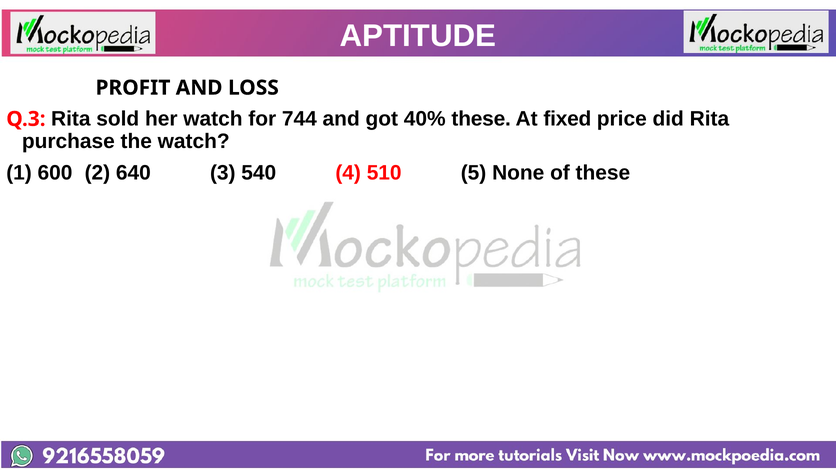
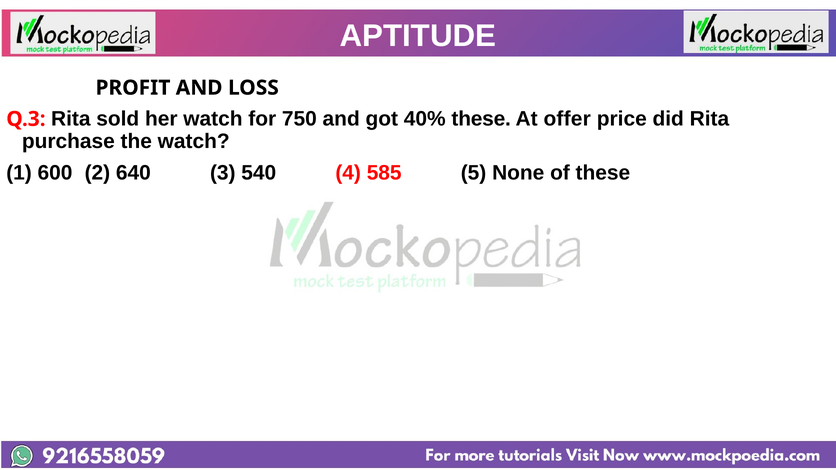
744: 744 -> 750
fixed: fixed -> offer
510: 510 -> 585
